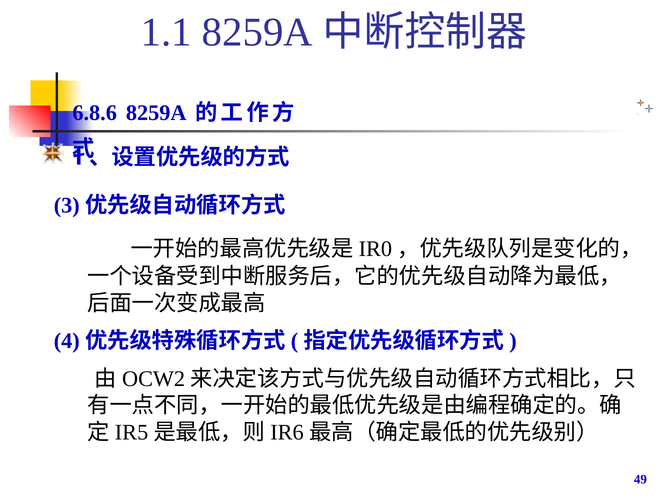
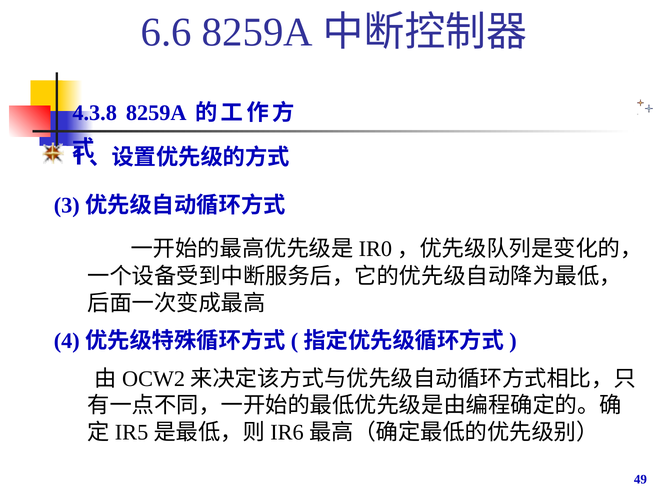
1.1: 1.1 -> 6.6
6.8.6: 6.8.6 -> 4.3.8
